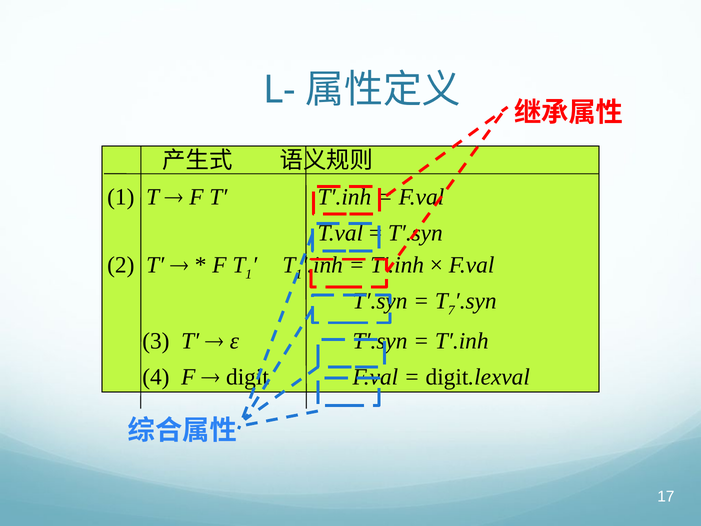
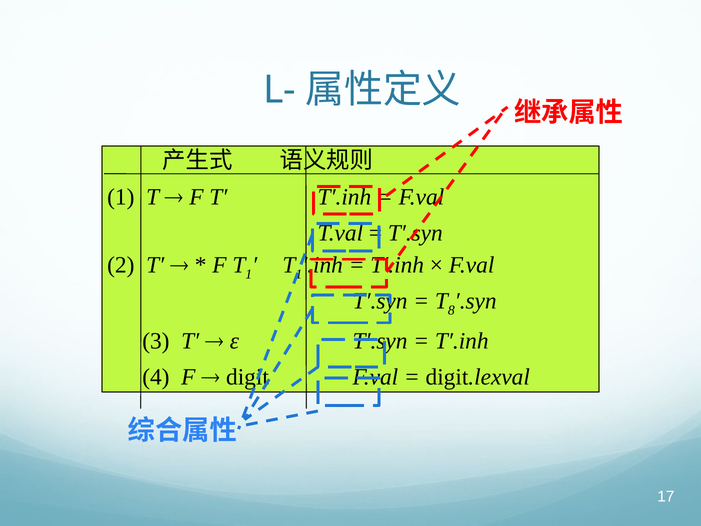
7: 7 -> 8
